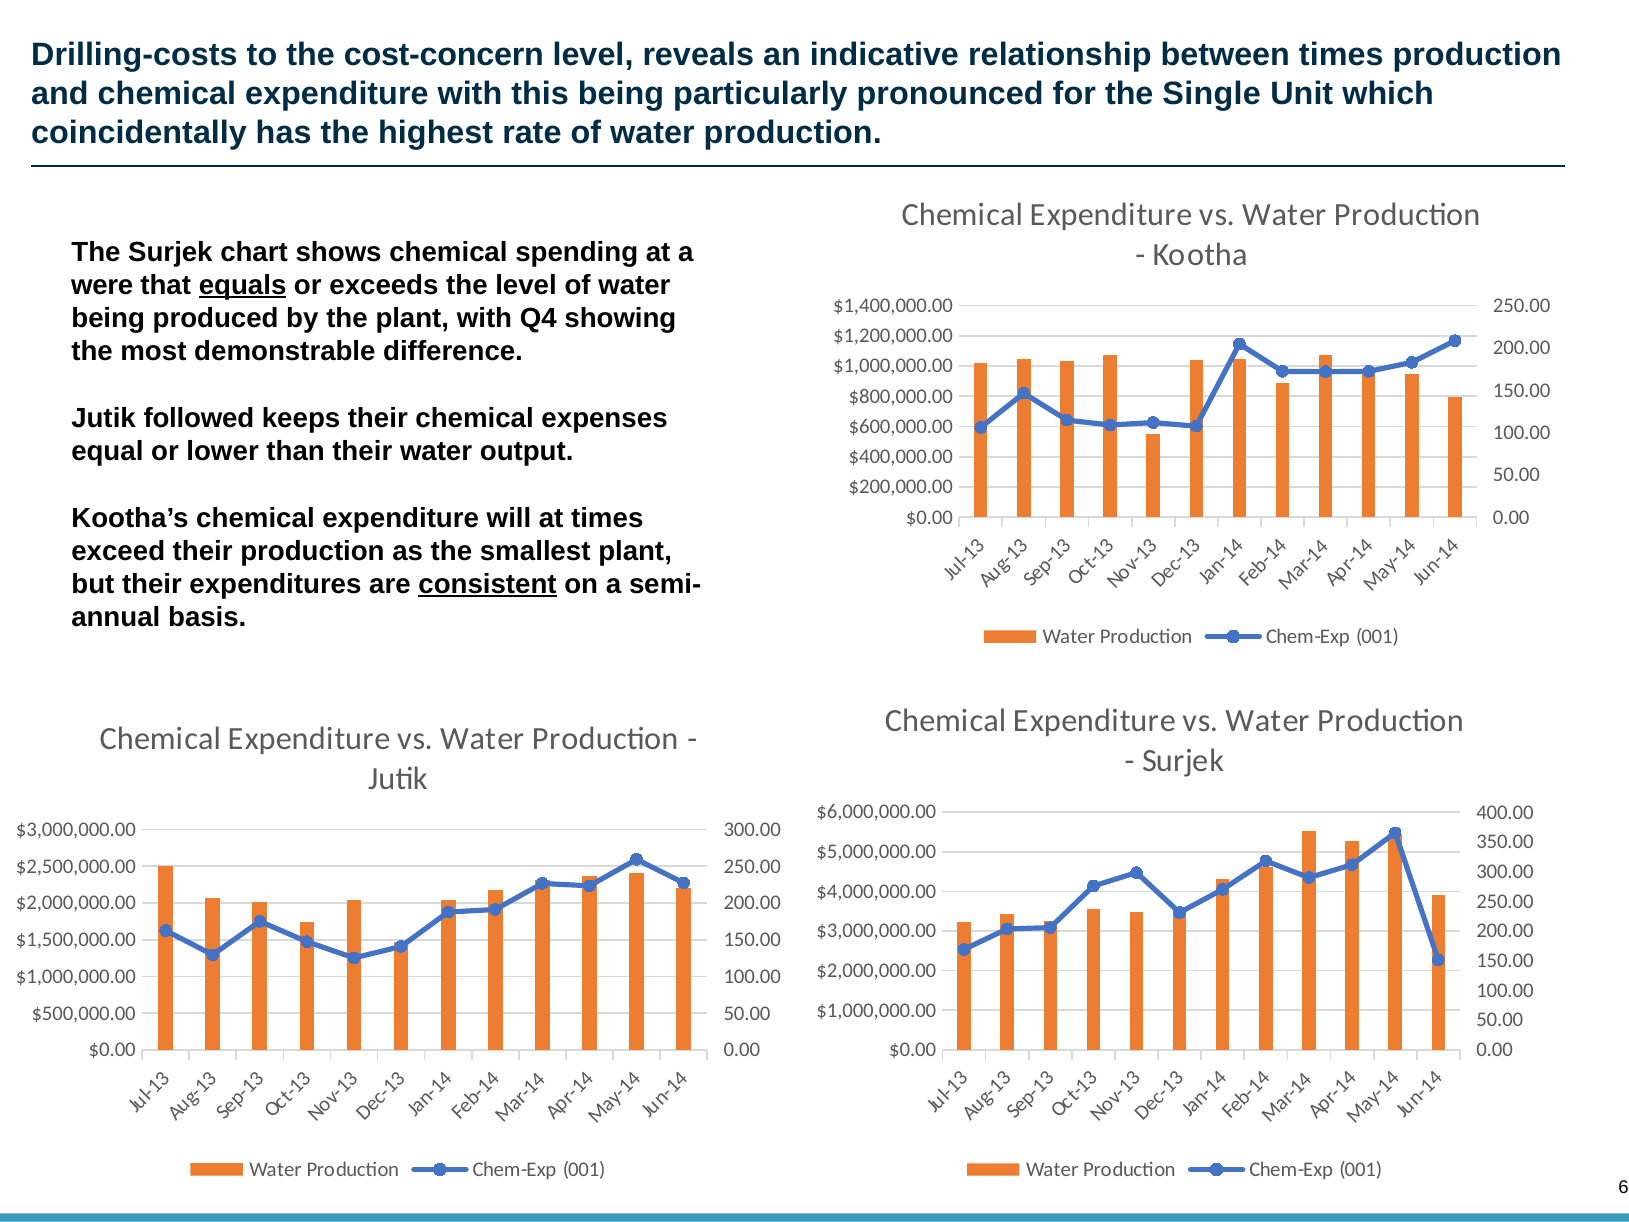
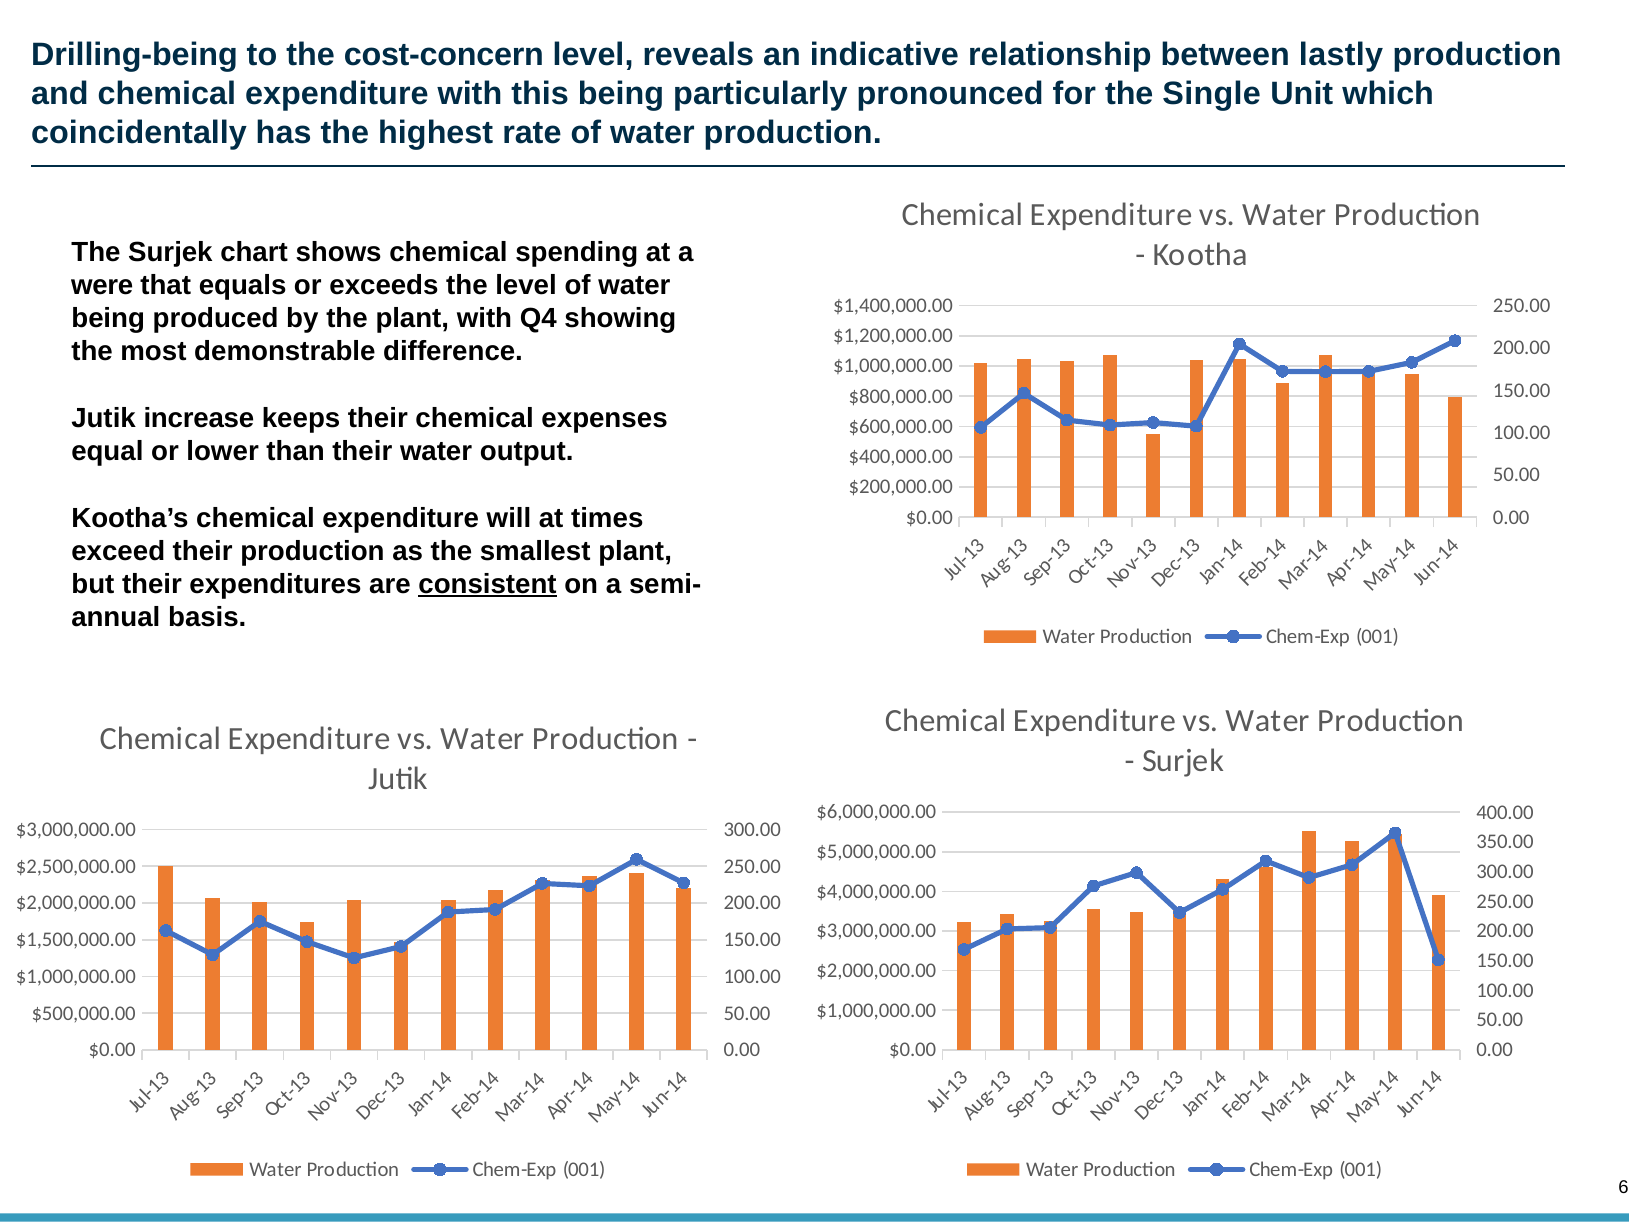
Drilling-costs: Drilling-costs -> Drilling-being
between times: times -> lastly
equals underline: present -> none
followed: followed -> increase
